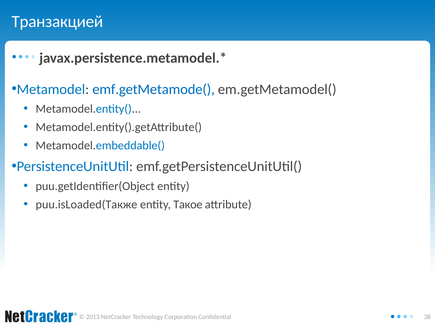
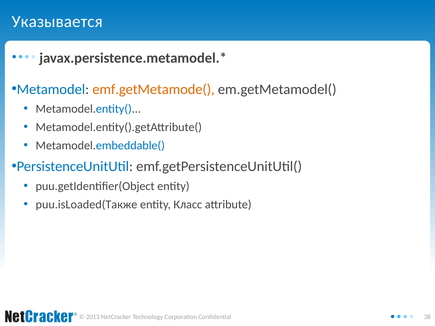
Транзакцией: Транзакцией -> Указывается
emf.getMetamode( colour: blue -> orange
Такое: Такое -> Класс
